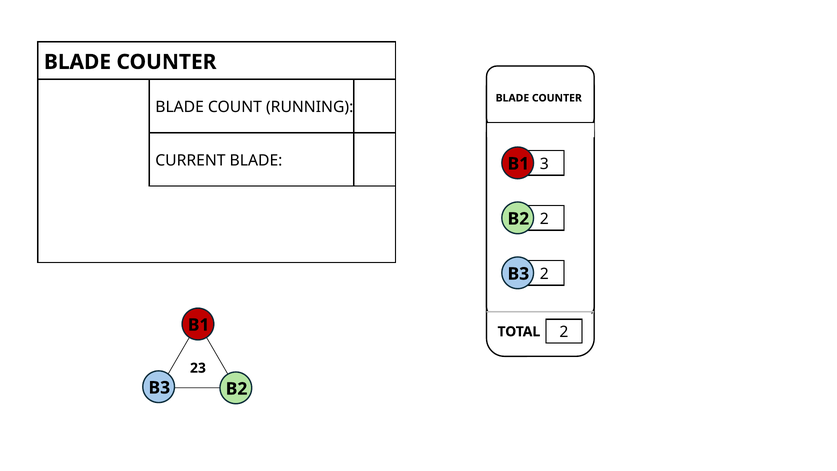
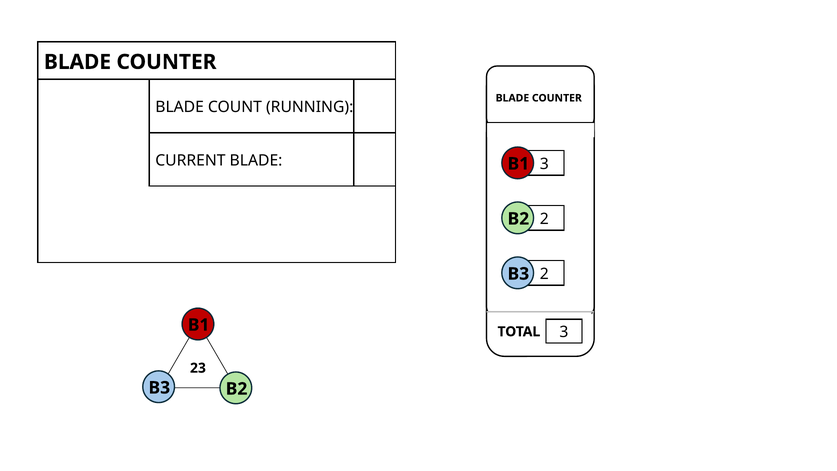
TOTAL 2: 2 -> 3
